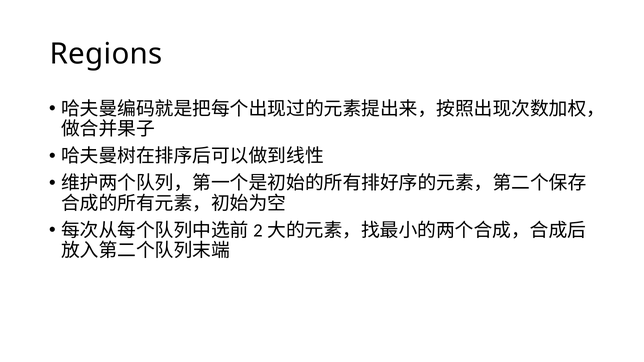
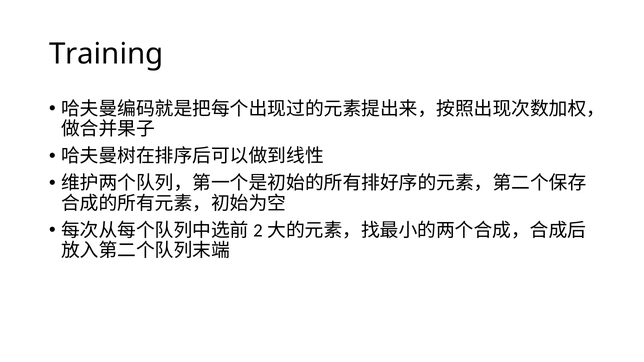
Regions: Regions -> Training
